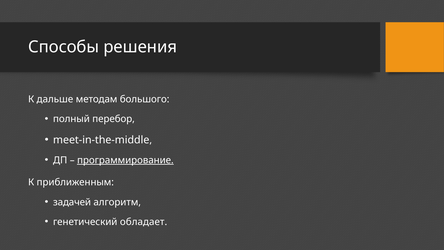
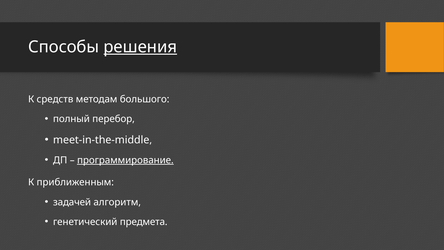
решения underline: none -> present
дальше: дальше -> средств
обладает: обладает -> предмета
